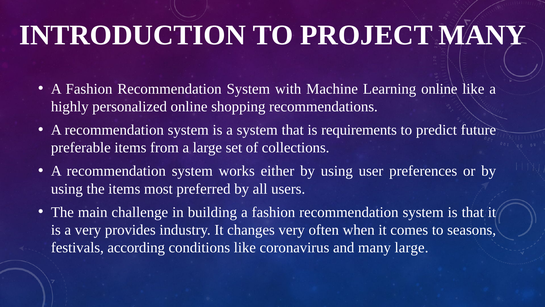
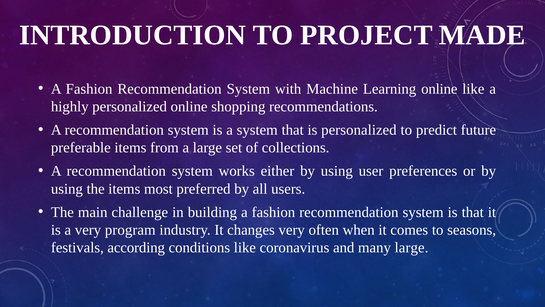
PROJECT MANY: MANY -> MADE
is requirements: requirements -> personalized
provides: provides -> program
